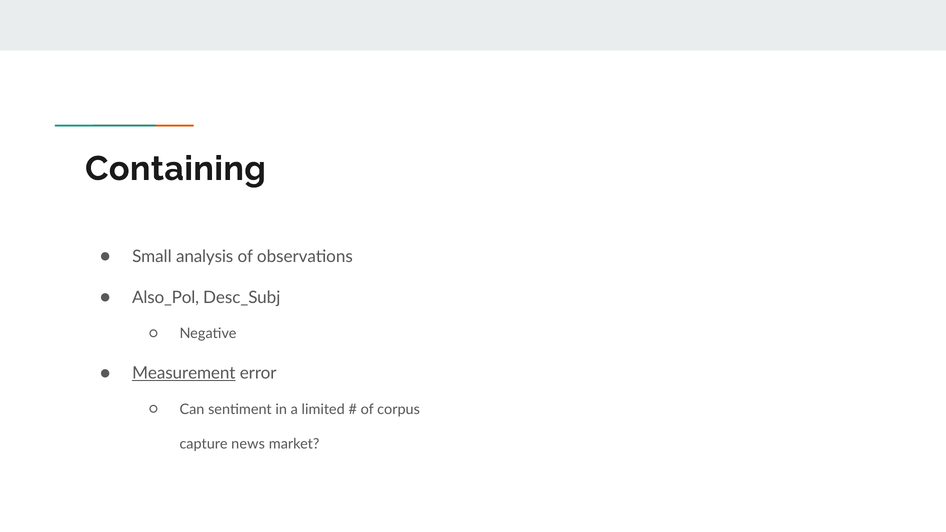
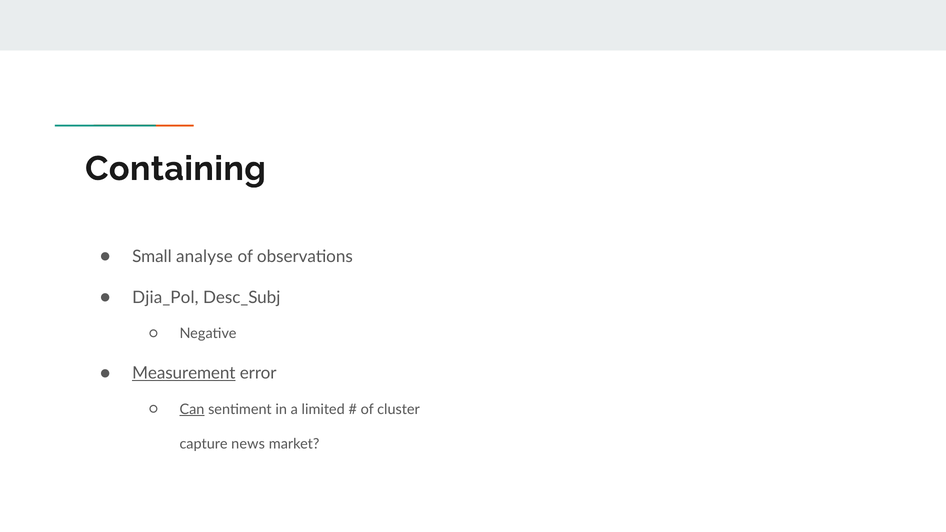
analysis: analysis -> analyse
Also_Pol: Also_Pol -> Djia_Pol
Can underline: none -> present
corpus: corpus -> cluster
